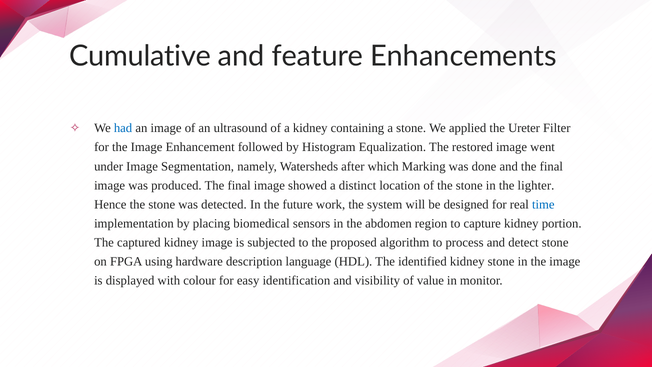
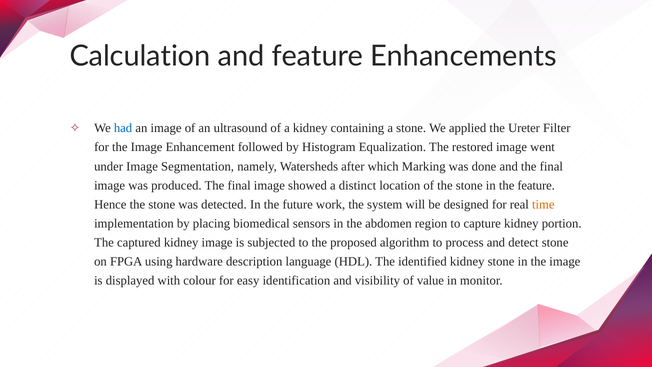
Cumulative: Cumulative -> Calculation
the lighter: lighter -> feature
time colour: blue -> orange
